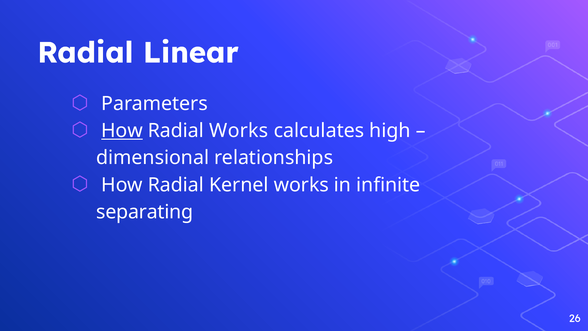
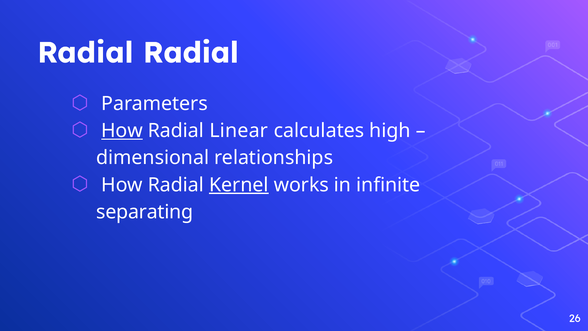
Radial Linear: Linear -> Radial
Radial Works: Works -> Linear
Kernel underline: none -> present
